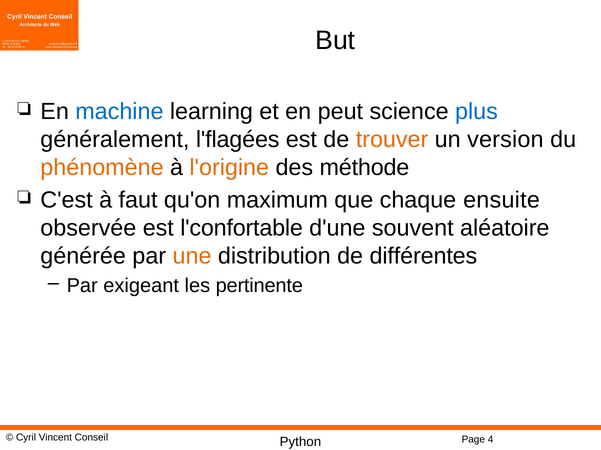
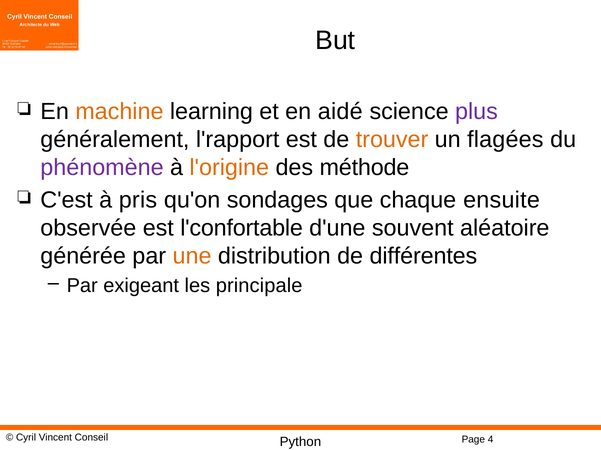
machine colour: blue -> orange
peut: peut -> aidé
plus colour: blue -> purple
l'flagées: l'flagées -> l'rapport
version: version -> flagées
phénomène colour: orange -> purple
faut: faut -> pris
maximum: maximum -> sondages
pertinente: pertinente -> principale
